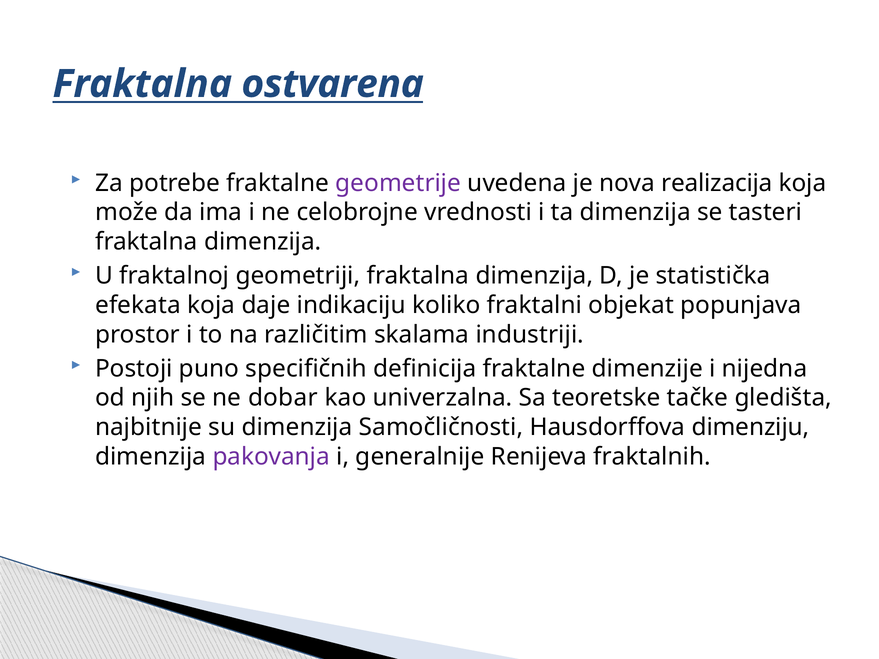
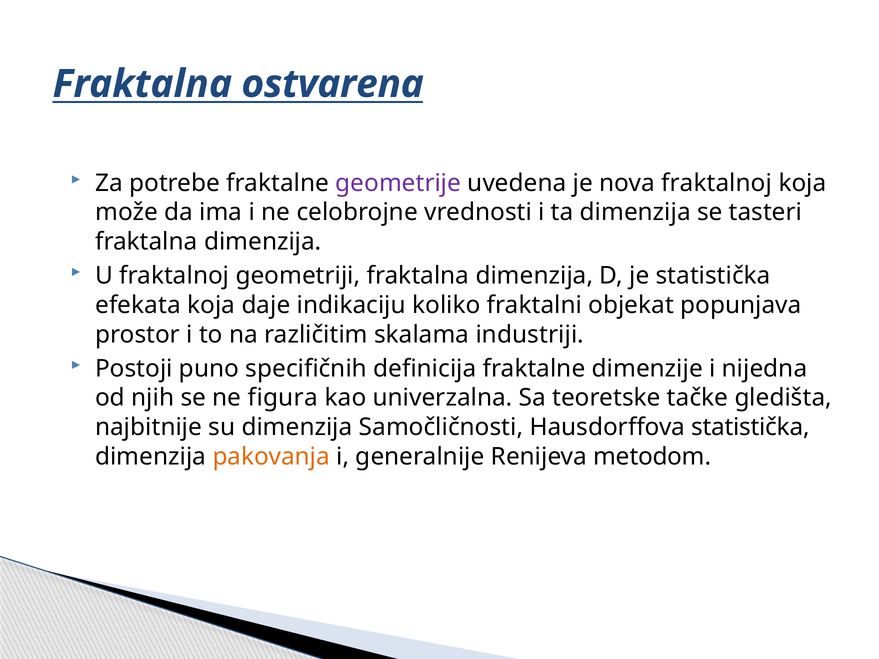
nova realizacija: realizacija -> fraktalnoj
dobar: dobar -> figura
Hausdorffova dimenziju: dimenziju -> statistička
pakovanja colour: purple -> orange
fraktalnih: fraktalnih -> metodom
